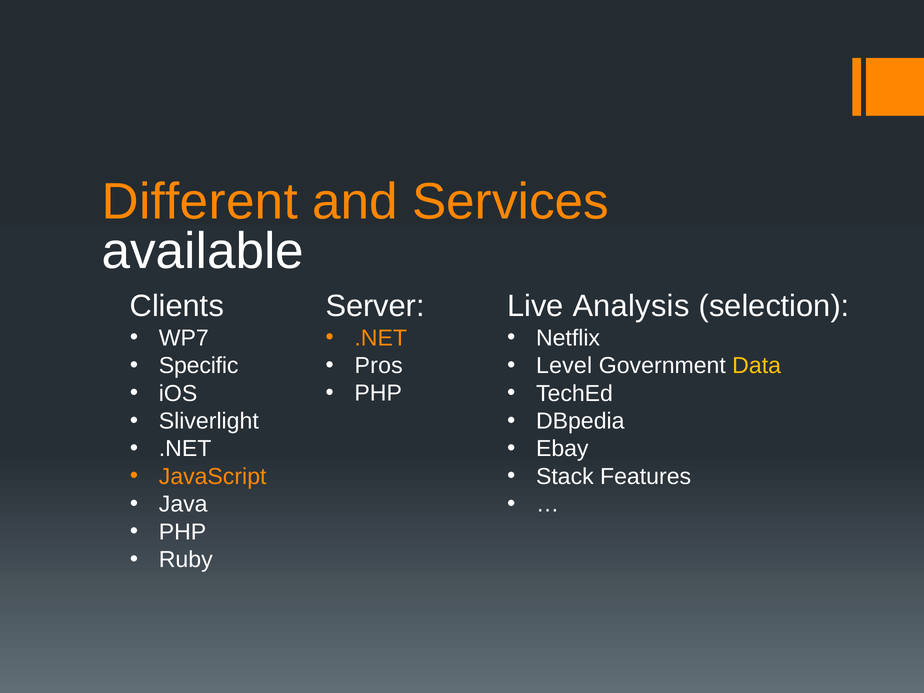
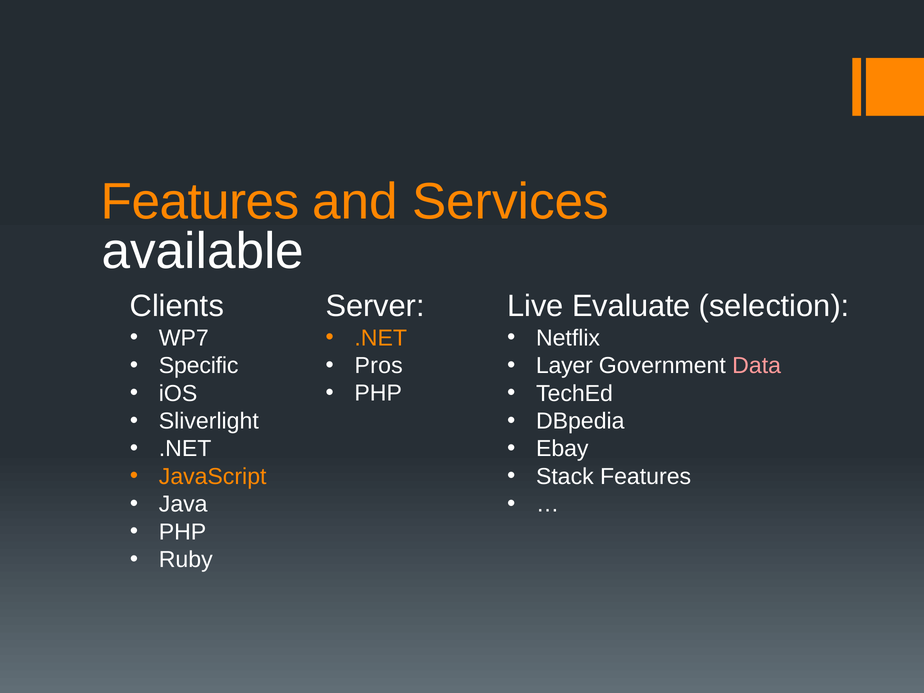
Different at (200, 202): Different -> Features
Analysis: Analysis -> Evaluate
Level: Level -> Layer
Data colour: yellow -> pink
